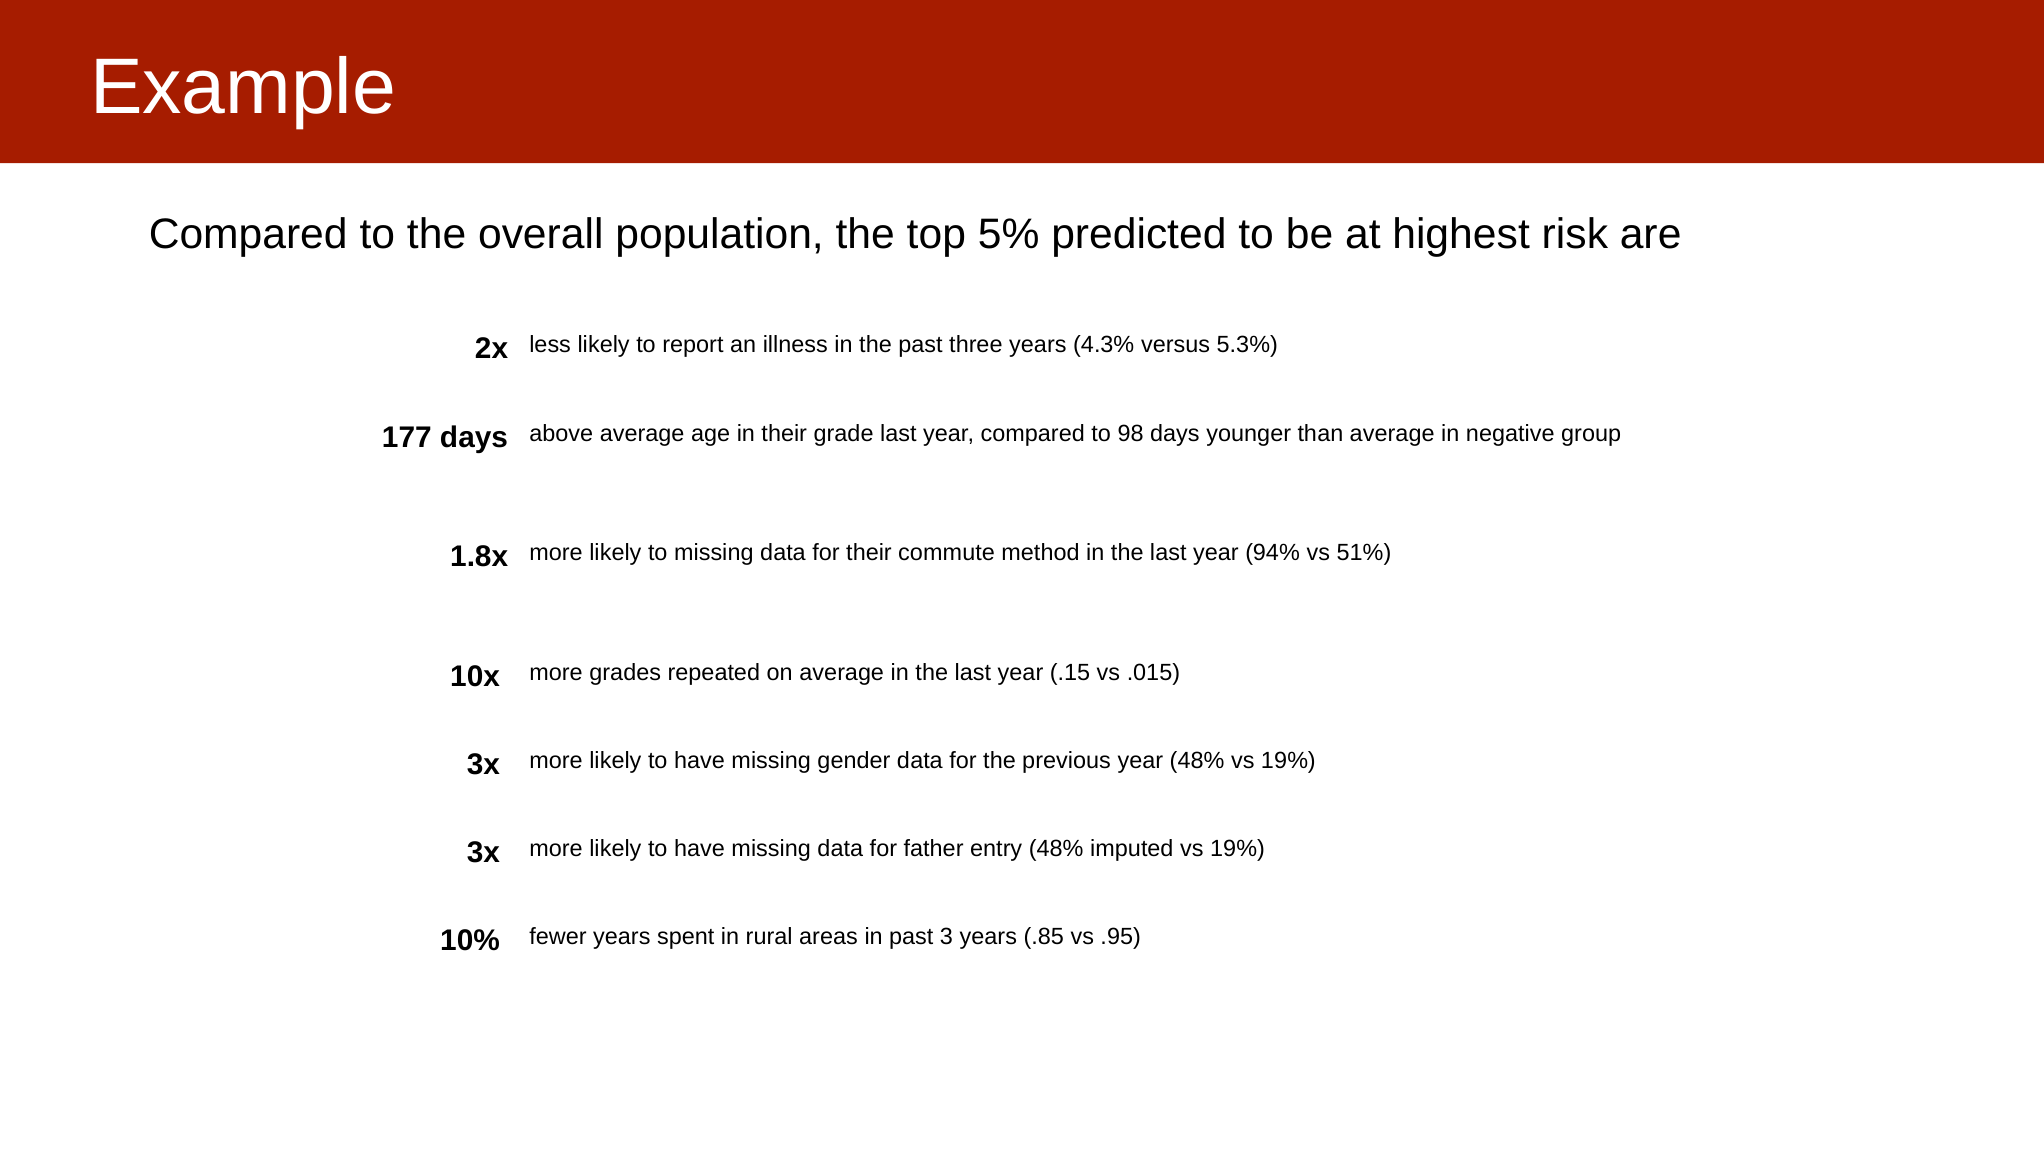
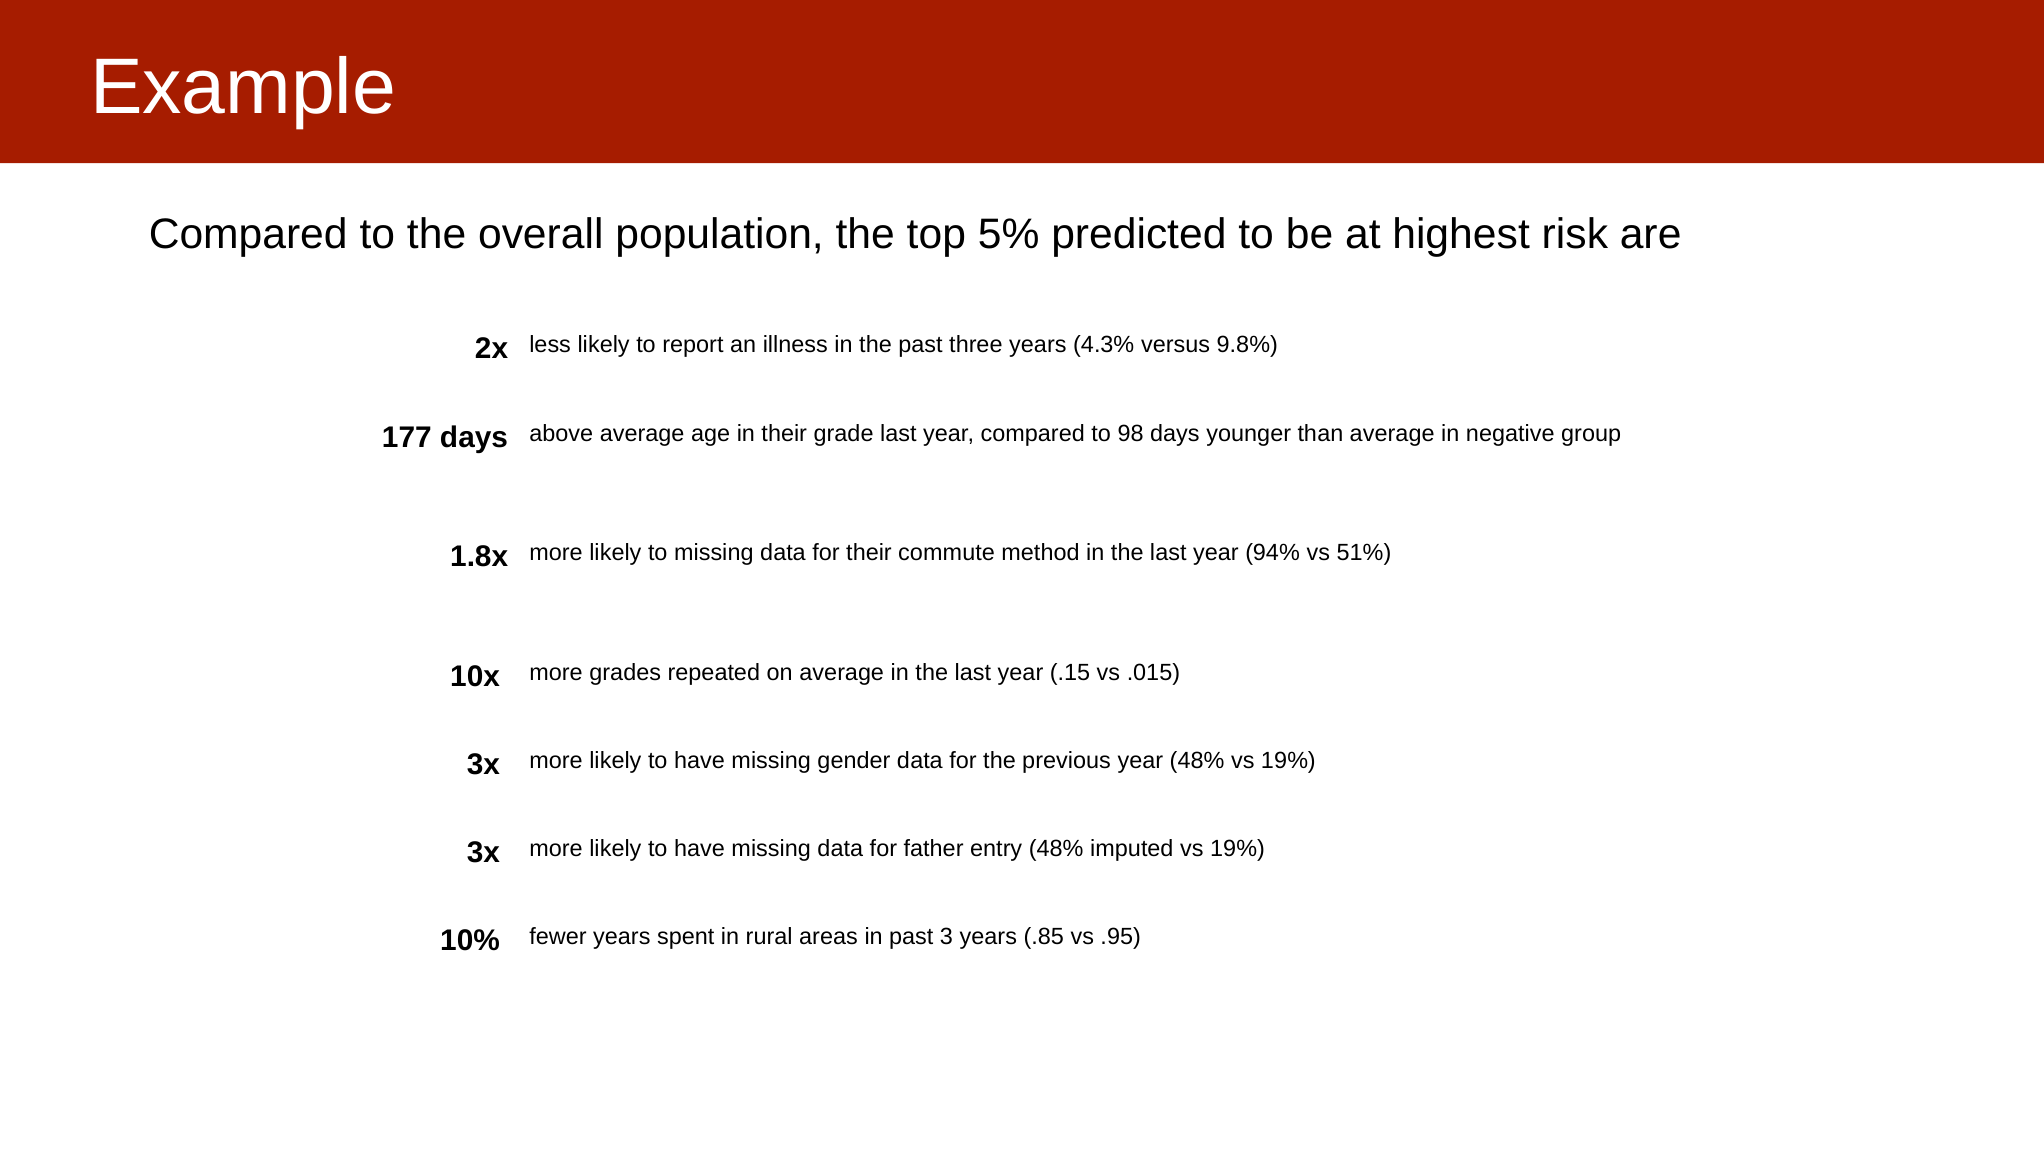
5.3%: 5.3% -> 9.8%
